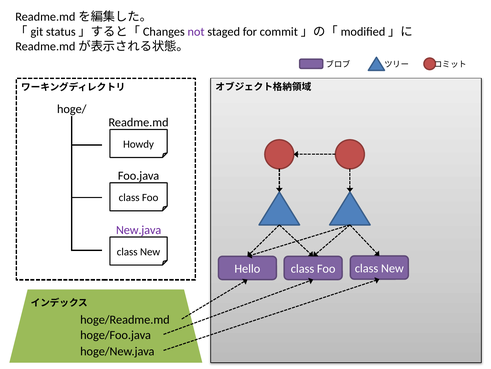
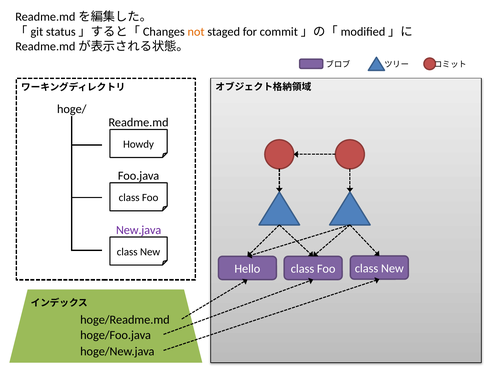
not colour: purple -> orange
